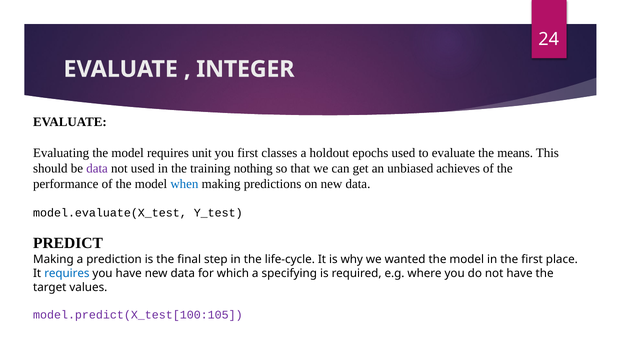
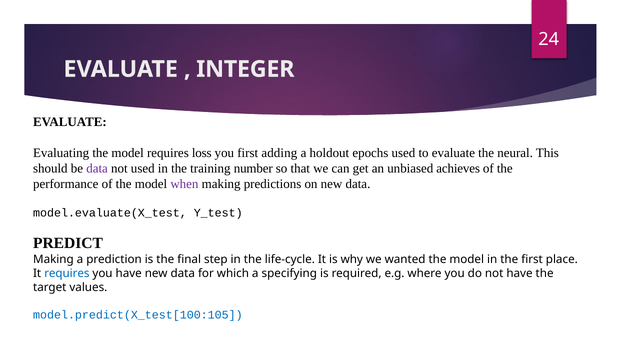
unit: unit -> loss
classes: classes -> adding
means: means -> neural
nothing: nothing -> number
when colour: blue -> purple
model.predict(X_test[100:105 colour: purple -> blue
